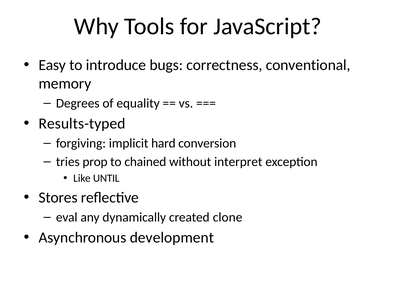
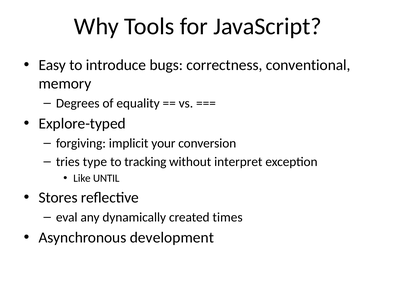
Results-typed: Results-typed -> Explore-typed
hard: hard -> your
prop: prop -> type
chained: chained -> tracking
clone: clone -> times
